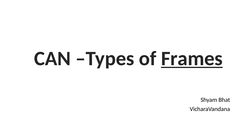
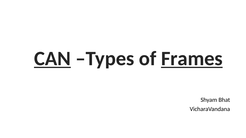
CAN underline: none -> present
